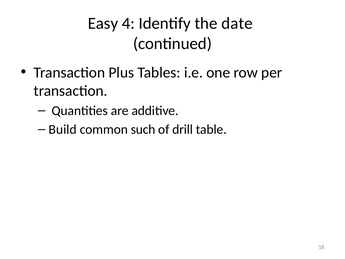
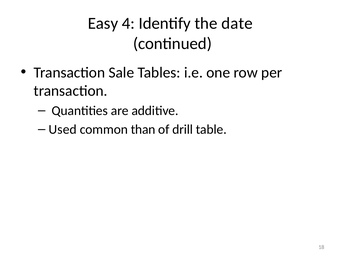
Plus: Plus -> Sale
Build: Build -> Used
such: such -> than
